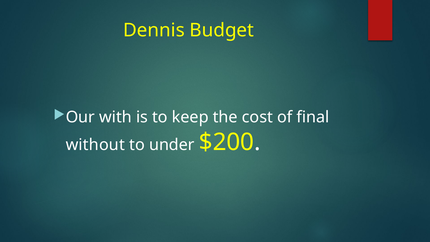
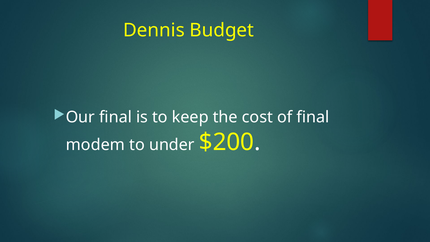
Our with: with -> final
without: without -> modem
